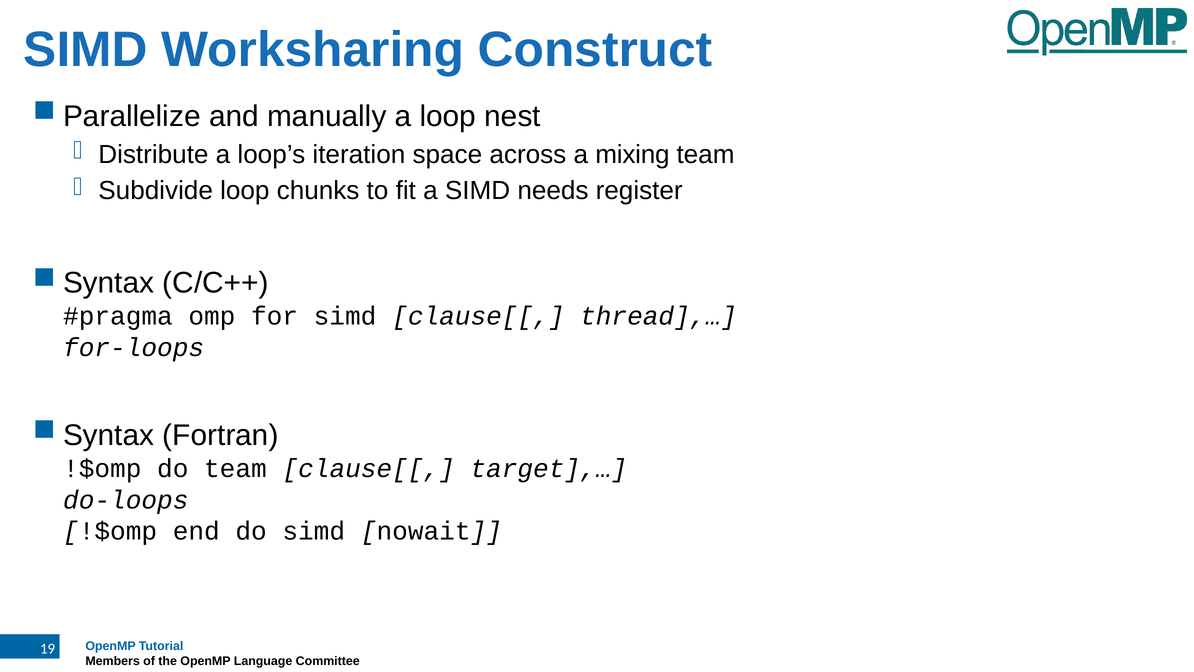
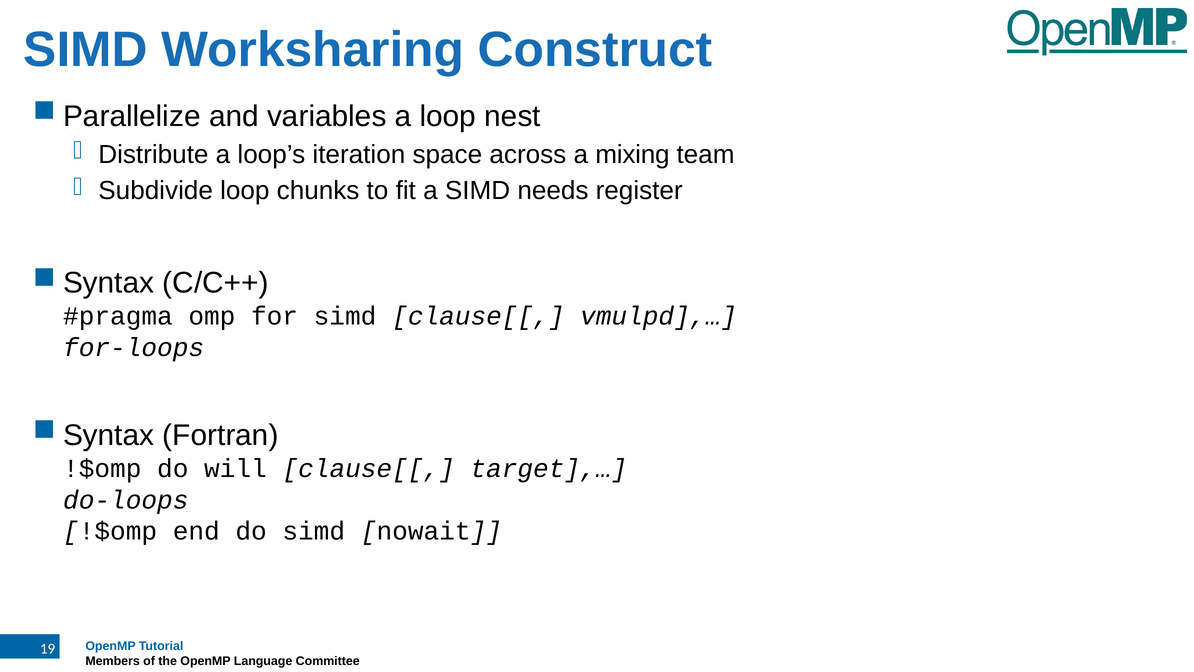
manually: manually -> variables
thread],…: thread],… -> vmulpd],…
do team: team -> will
